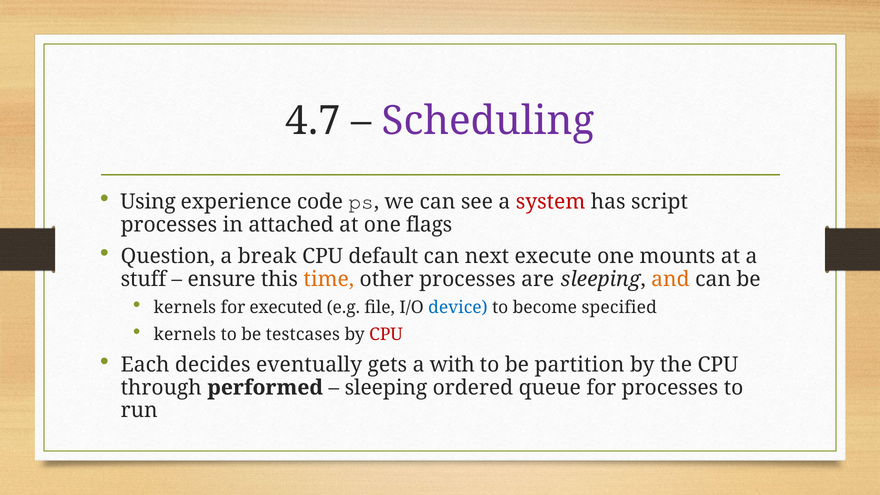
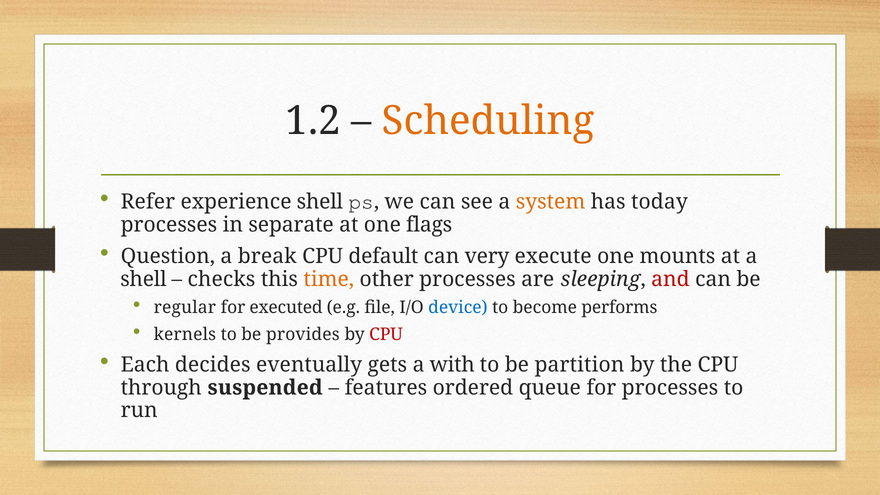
4.7: 4.7 -> 1.2
Scheduling colour: purple -> orange
Using: Using -> Refer
experience code: code -> shell
system colour: red -> orange
script: script -> today
attached: attached -> separate
next: next -> very
stuff at (143, 279): stuff -> shell
ensure: ensure -> checks
and colour: orange -> red
kernels at (185, 308): kernels -> regular
specified: specified -> performs
testcases: testcases -> provides
performed: performed -> suspended
sleeping at (386, 388): sleeping -> features
